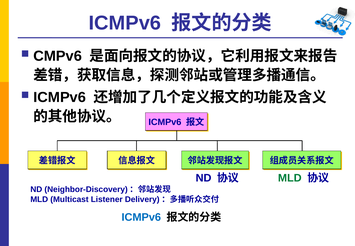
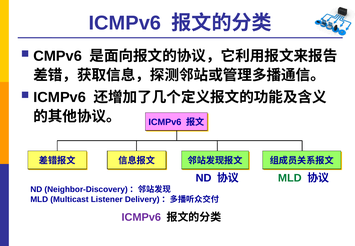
ICMPv6 at (141, 217) colour: blue -> purple
